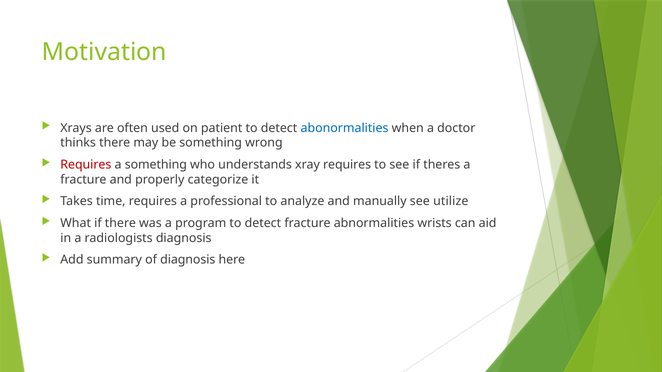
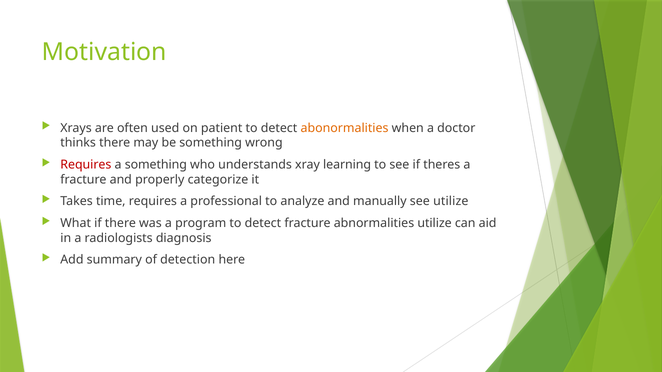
abonormalities colour: blue -> orange
xray requires: requires -> learning
abnormalities wrists: wrists -> utilize
of diagnosis: diagnosis -> detection
